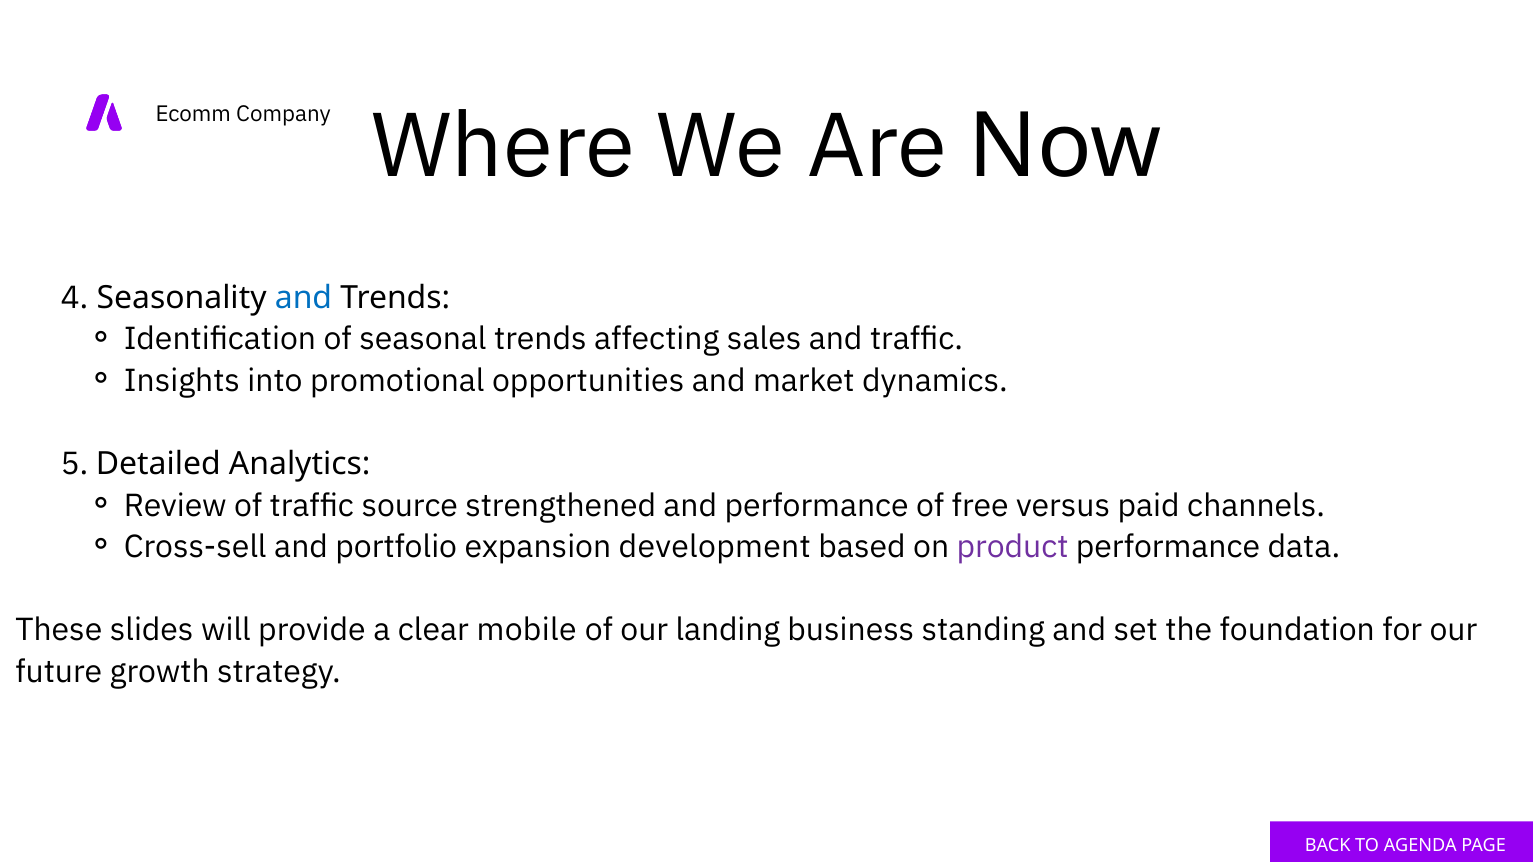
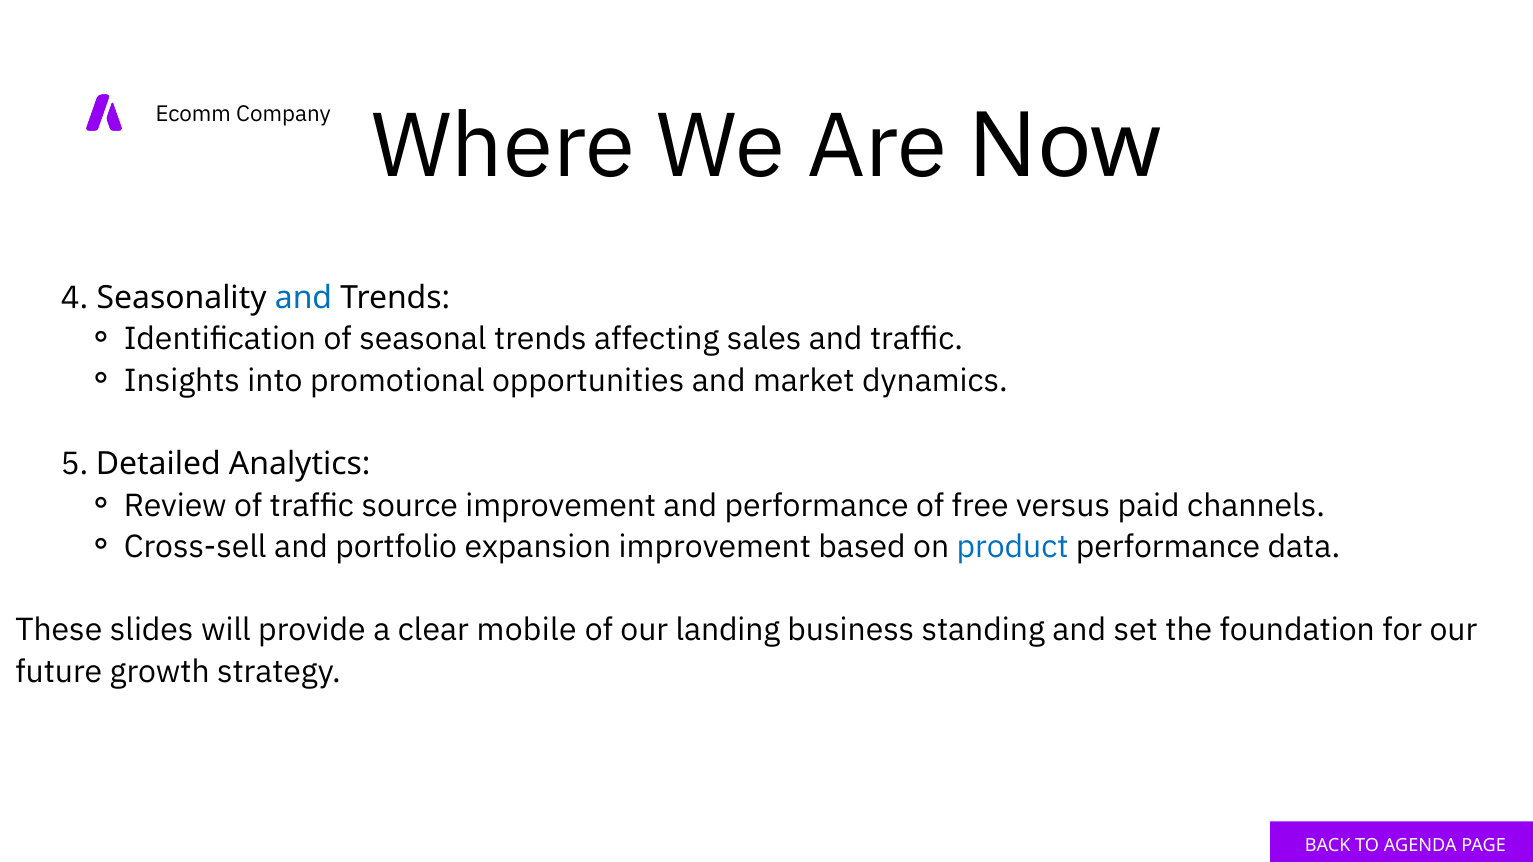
source strengthened: strengthened -> improvement
expansion development: development -> improvement
product colour: purple -> blue
